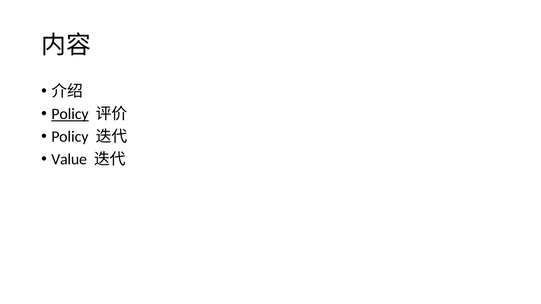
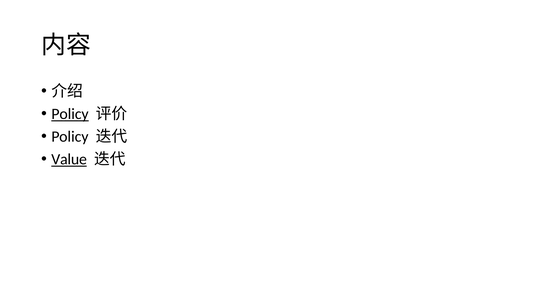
Value underline: none -> present
